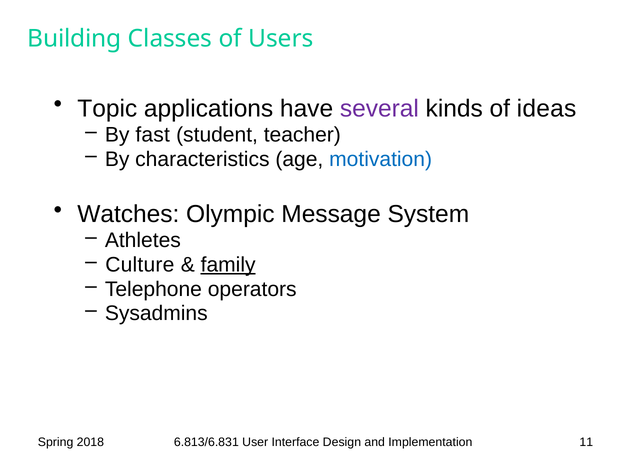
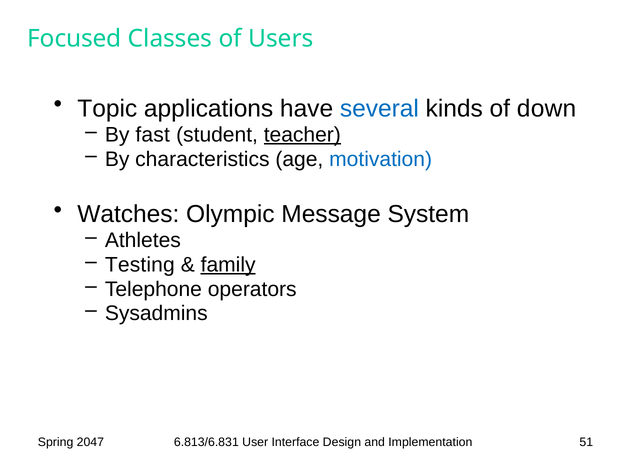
Building: Building -> Focused
several colour: purple -> blue
ideas: ideas -> down
teacher underline: none -> present
Culture: Culture -> Testing
2018: 2018 -> 2047
11: 11 -> 51
